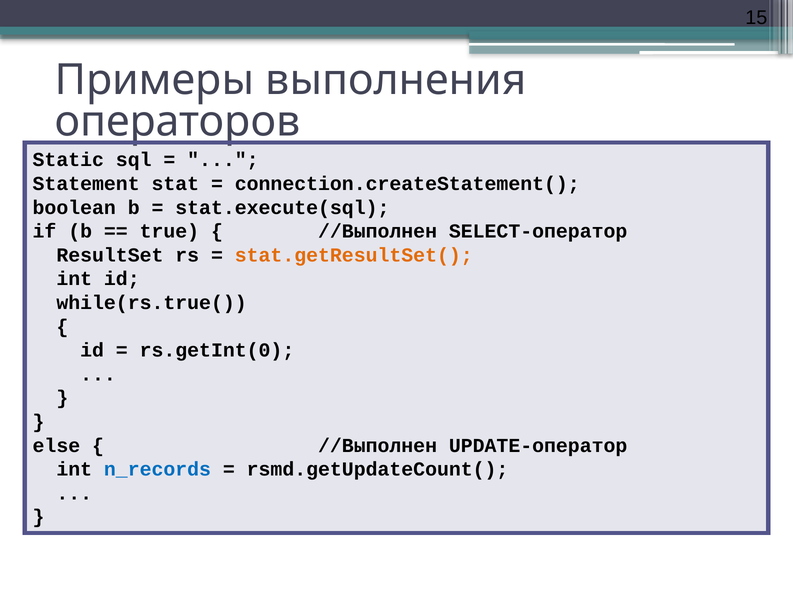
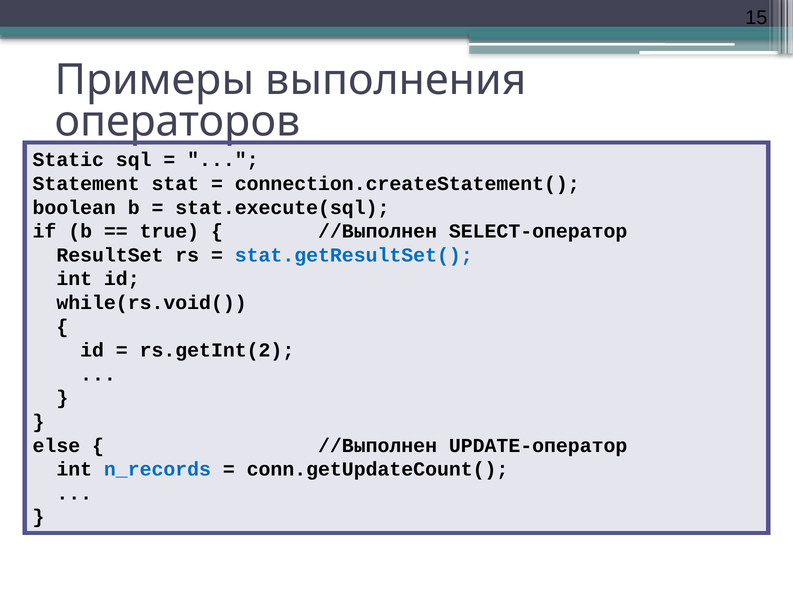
stat.getResultSet( colour: orange -> blue
while(rs.true(: while(rs.true( -> while(rs.void(
rs.getInt(0: rs.getInt(0 -> rs.getInt(2
rsmd.getUpdateCount(: rsmd.getUpdateCount( -> conn.getUpdateCount(
